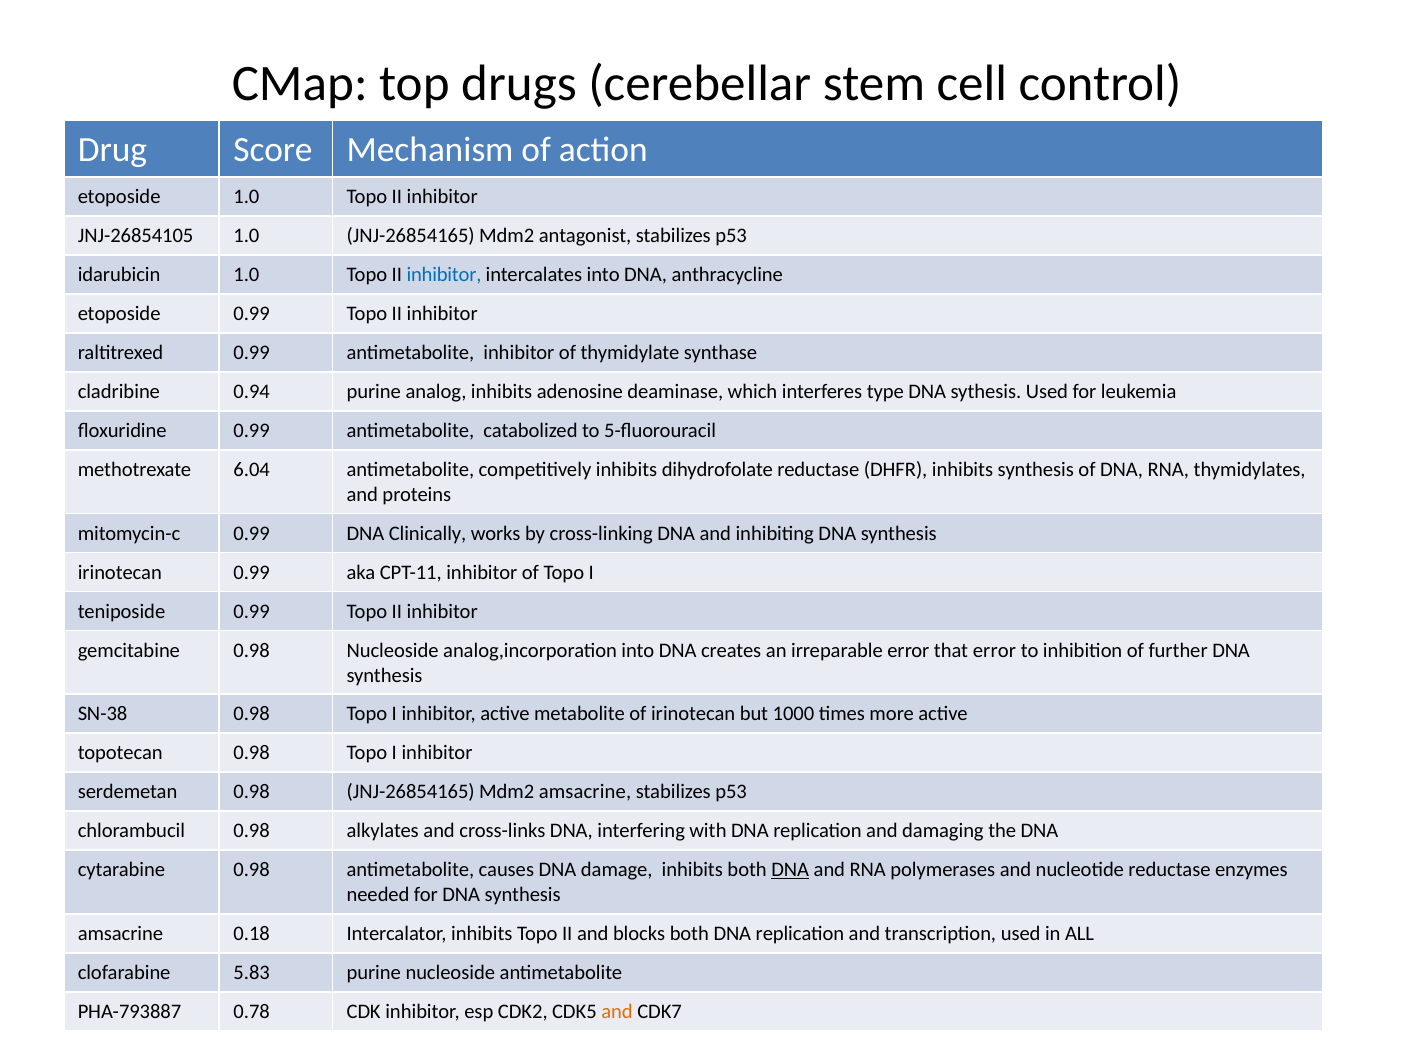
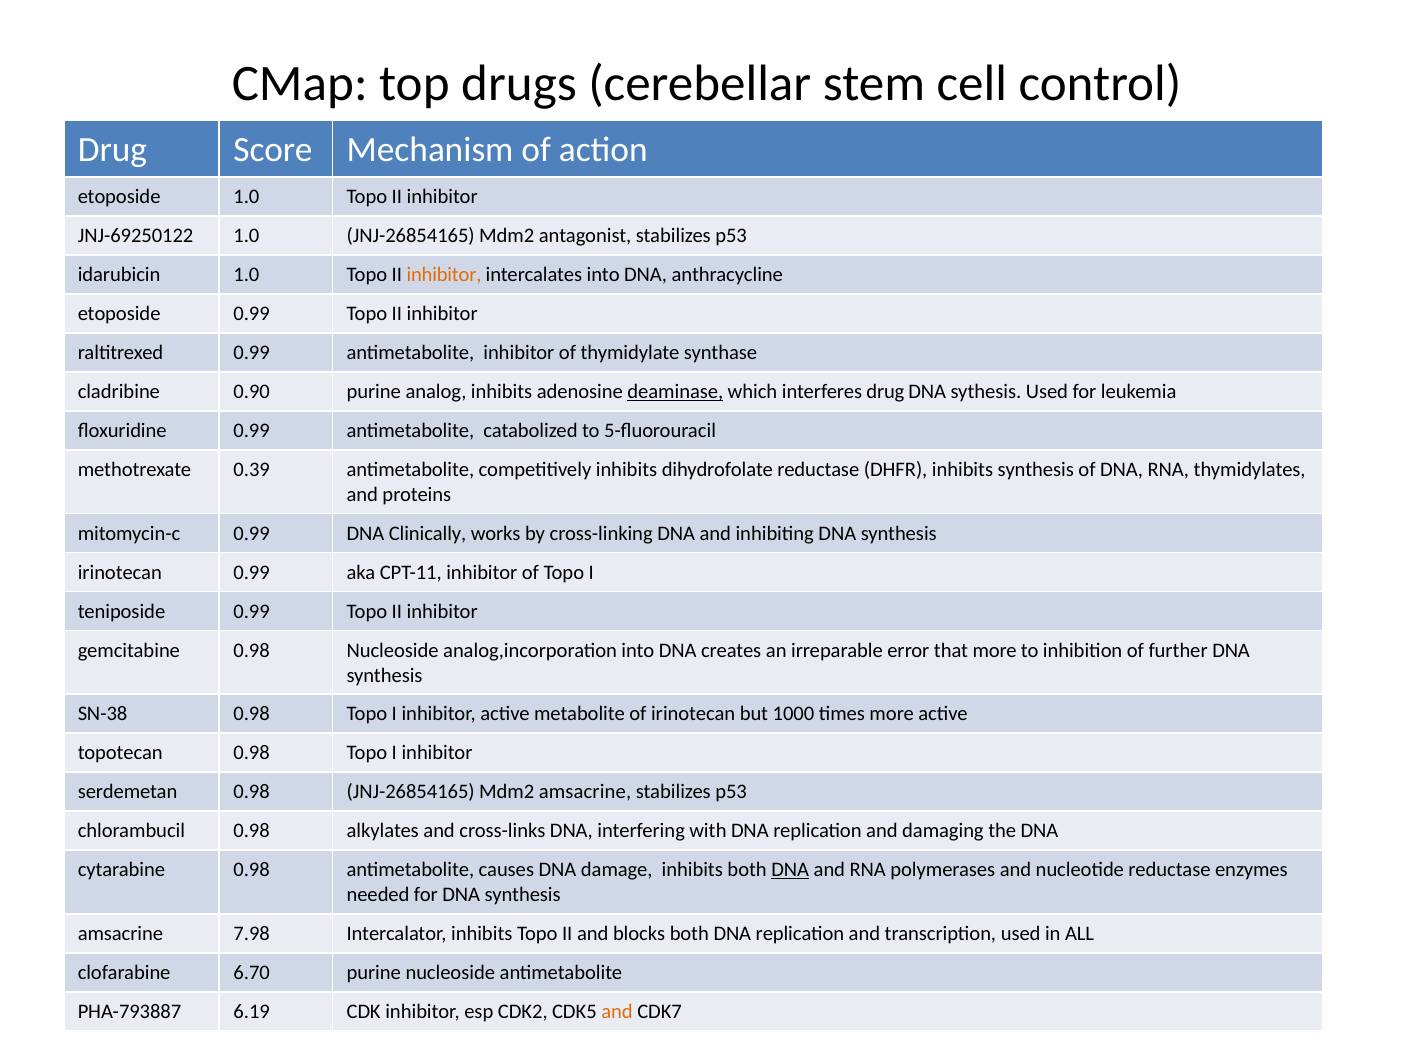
JNJ-26854105: JNJ-26854105 -> JNJ-69250122
inhibitor at (444, 275) colour: blue -> orange
0.94: 0.94 -> 0.90
deaminase underline: none -> present
interferes type: type -> drug
6.04: 6.04 -> 0.39
that error: error -> more
0.18: 0.18 -> 7.98
5.83: 5.83 -> 6.70
0.78: 0.78 -> 6.19
